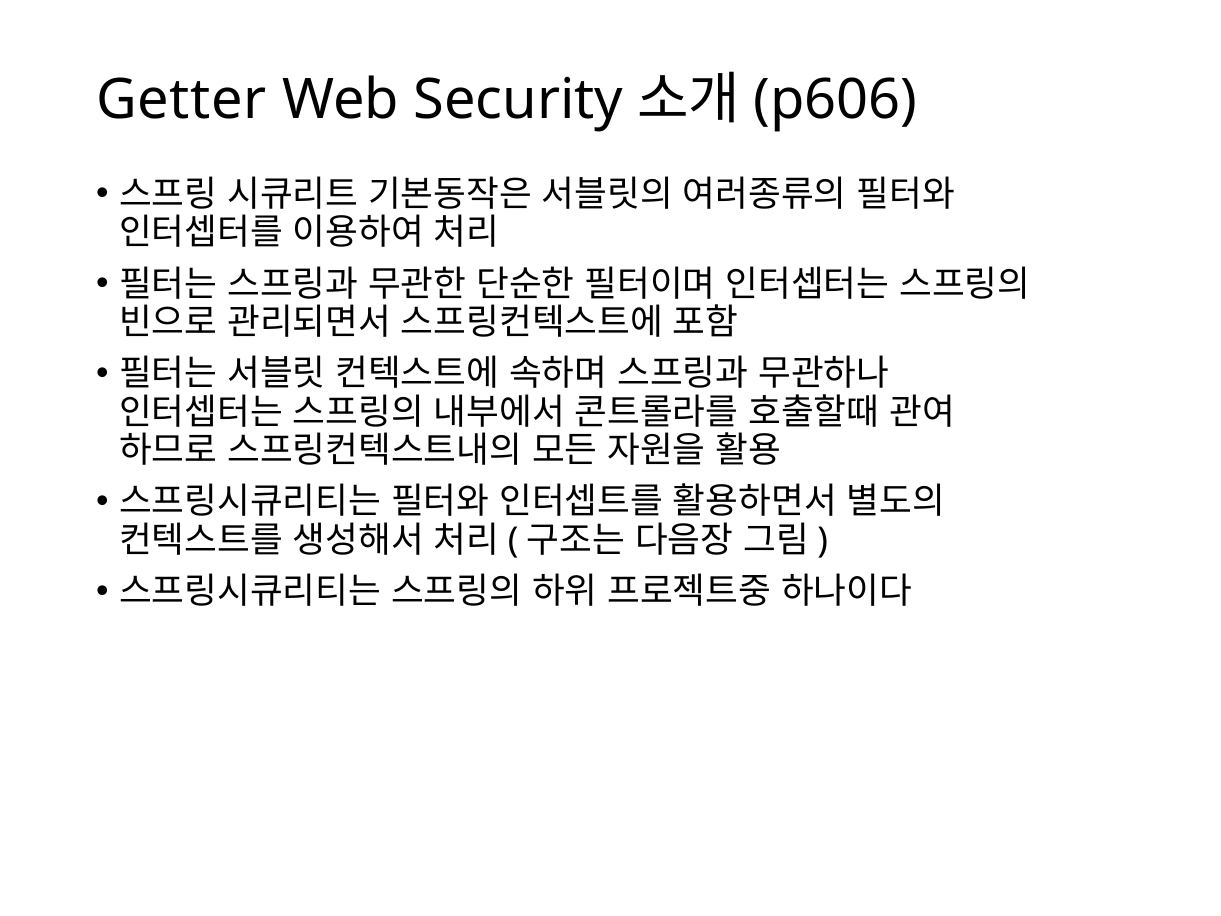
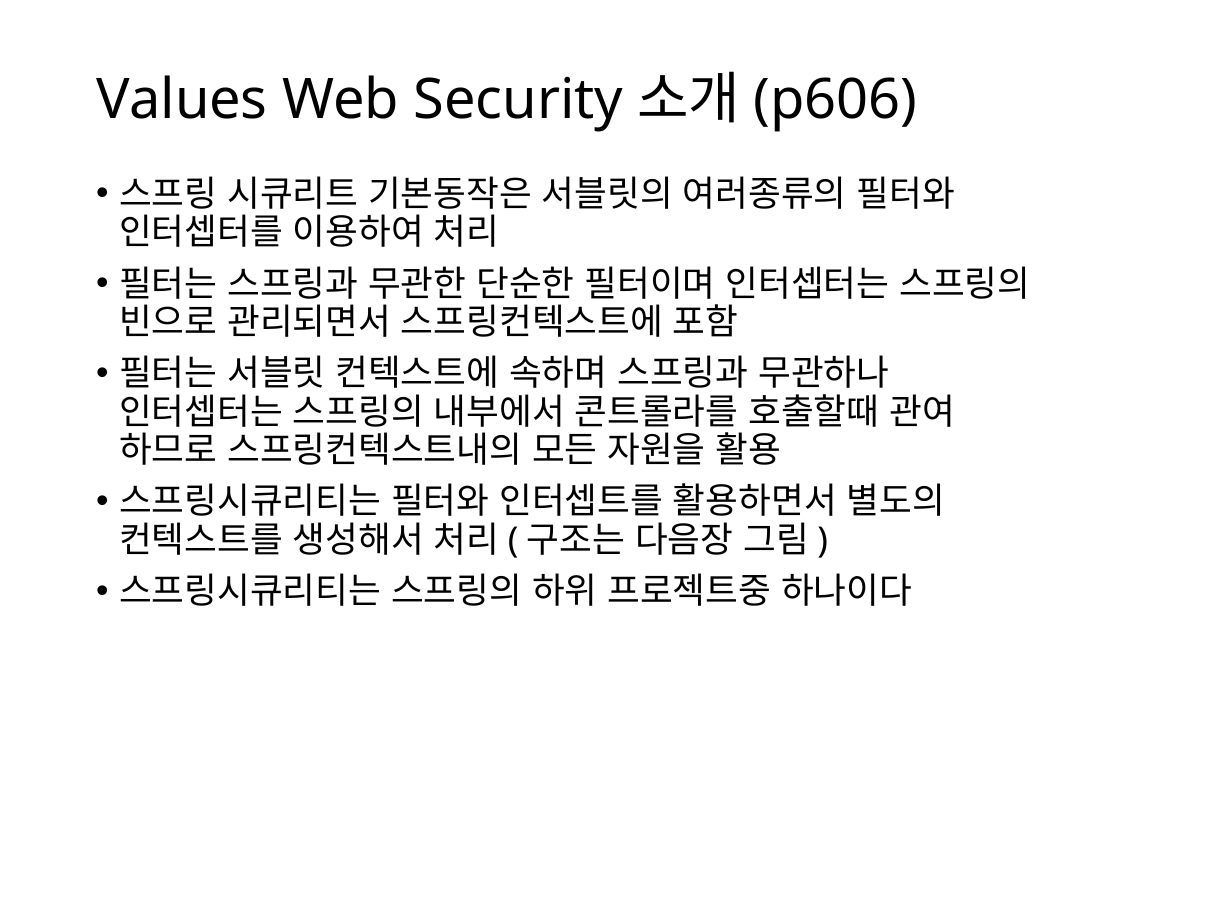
Getter: Getter -> Values
